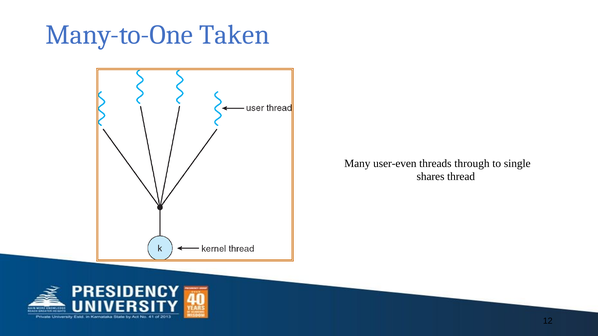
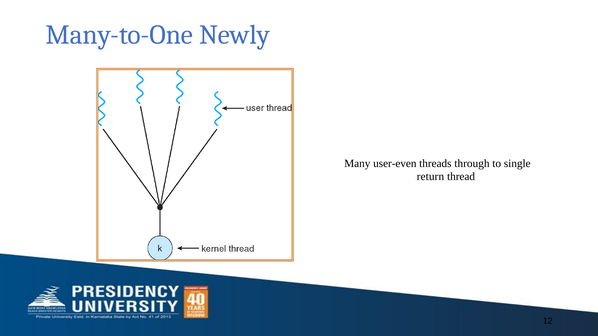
Taken: Taken -> Newly
shares: shares -> return
